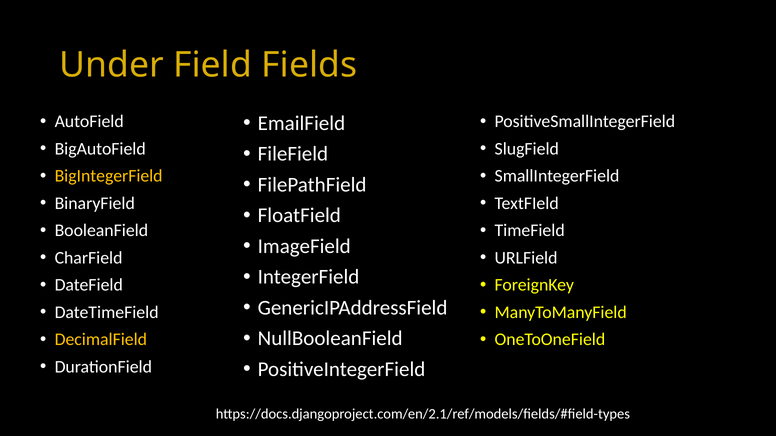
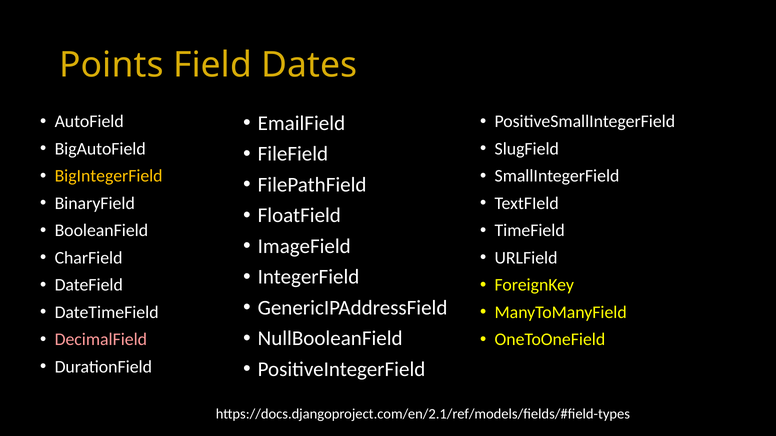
Under: Under -> Points
Fields: Fields -> Dates
DecimalField colour: yellow -> pink
